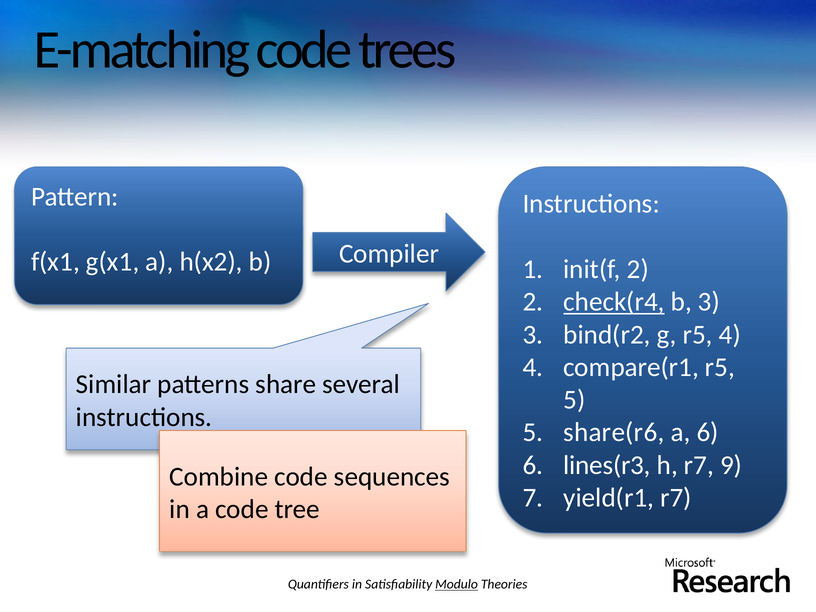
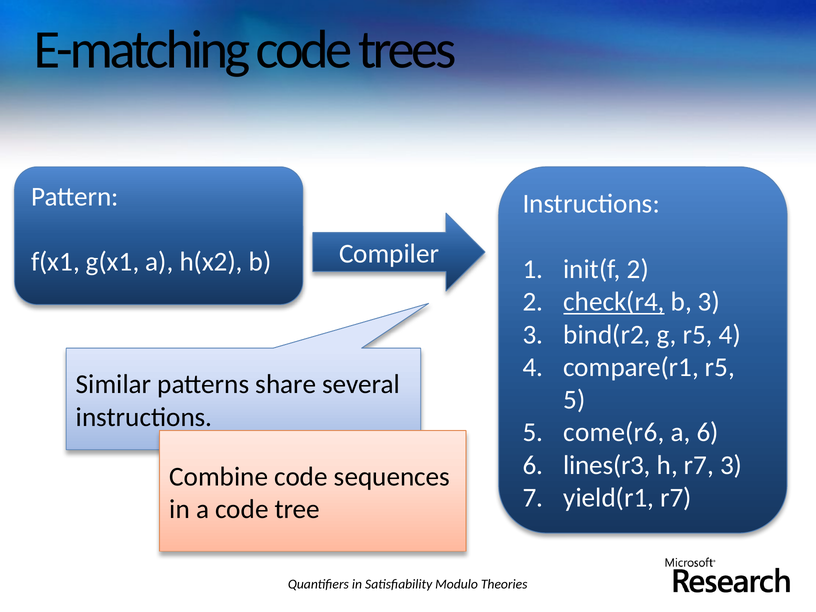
share(r6: share(r6 -> come(r6
r7 9: 9 -> 3
Modulo underline: present -> none
